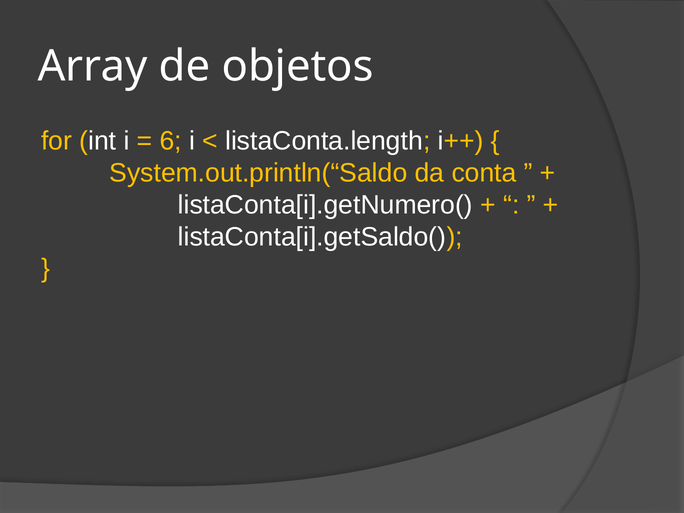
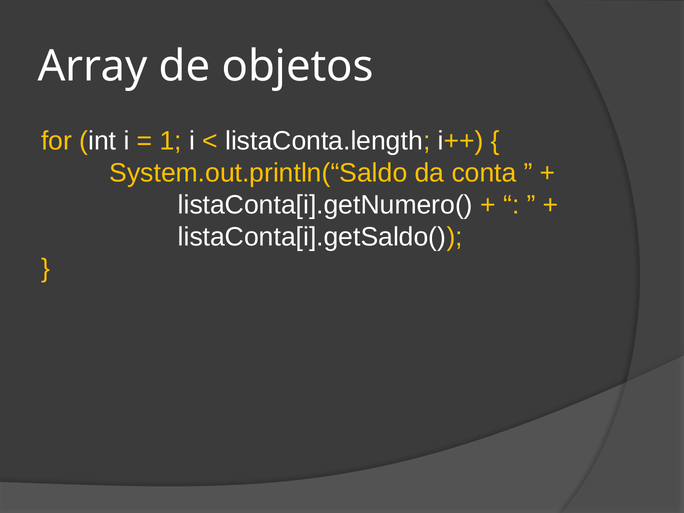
6: 6 -> 1
